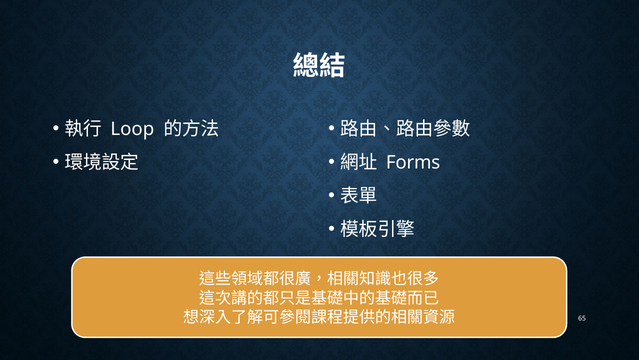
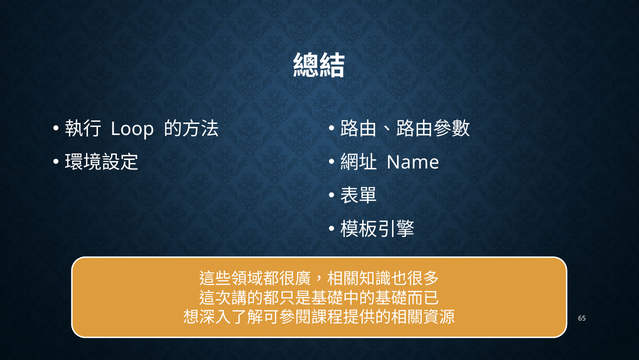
Forms: Forms -> Name
